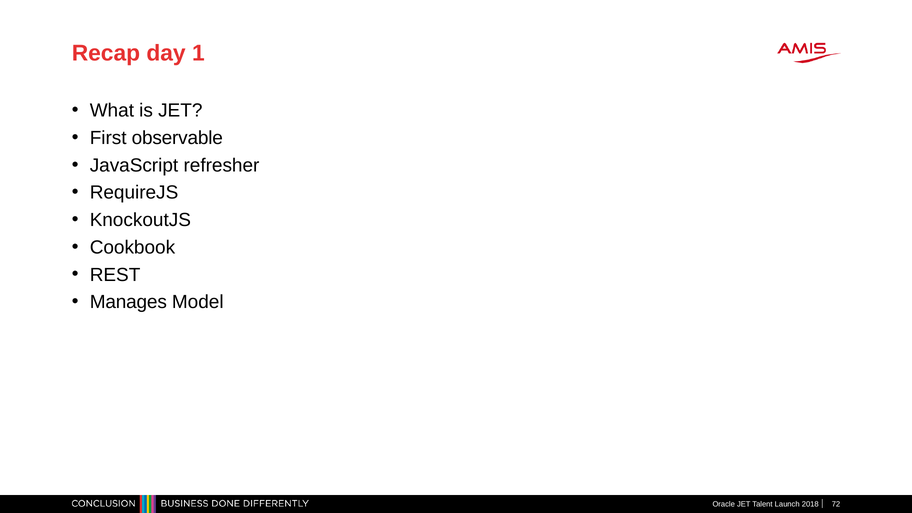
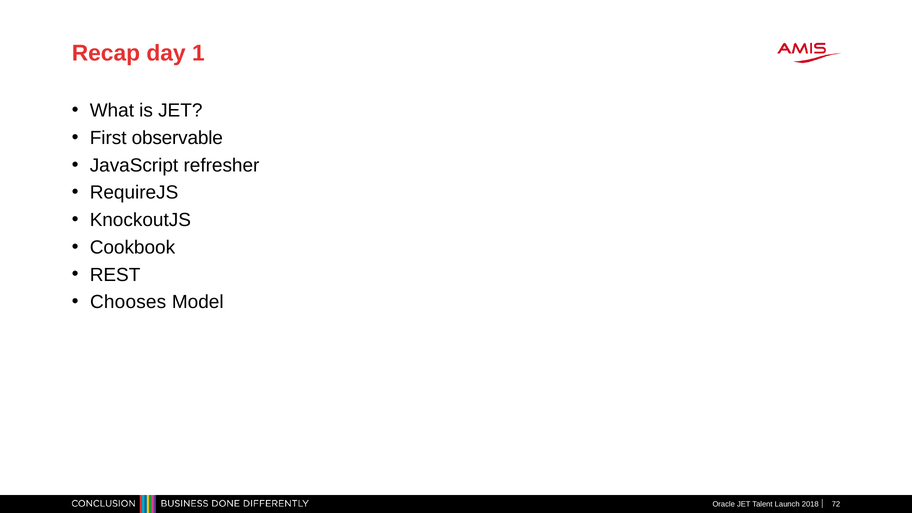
Manages: Manages -> Chooses
